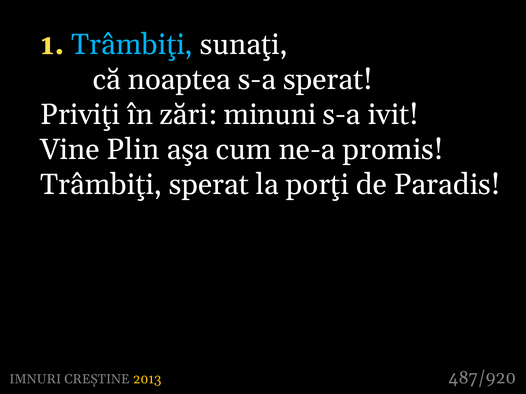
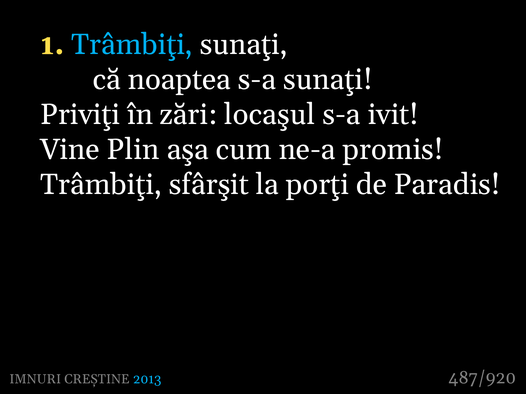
s-a sperat: sperat -> sunaţi
minuni: minuni -> locaşul
Trâmbiţi sperat: sperat -> sfârşit
2013 colour: yellow -> light blue
